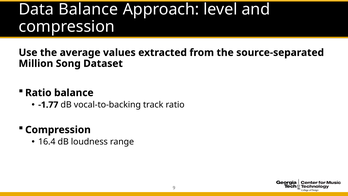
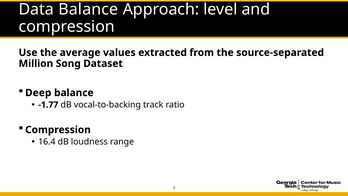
Ratio at (38, 93): Ratio -> Deep
